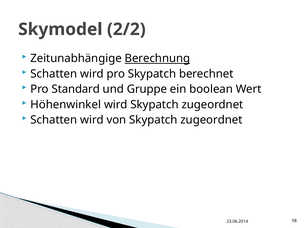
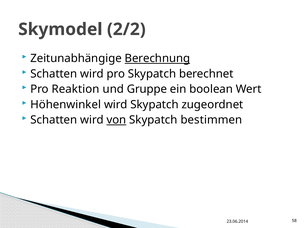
Standard: Standard -> Reaktion
von underline: none -> present
zugeordnet at (211, 120): zugeordnet -> bestimmen
